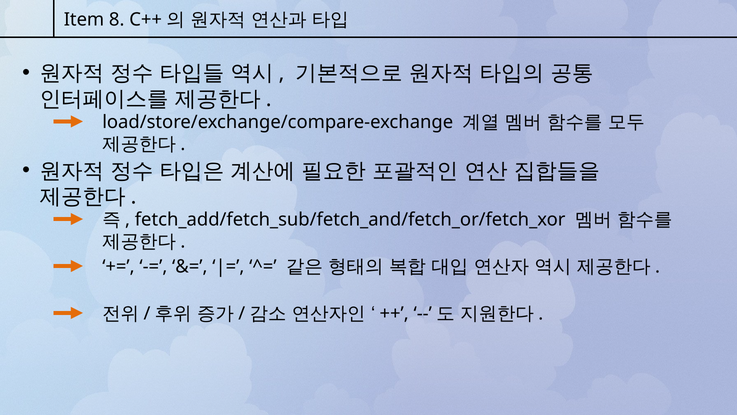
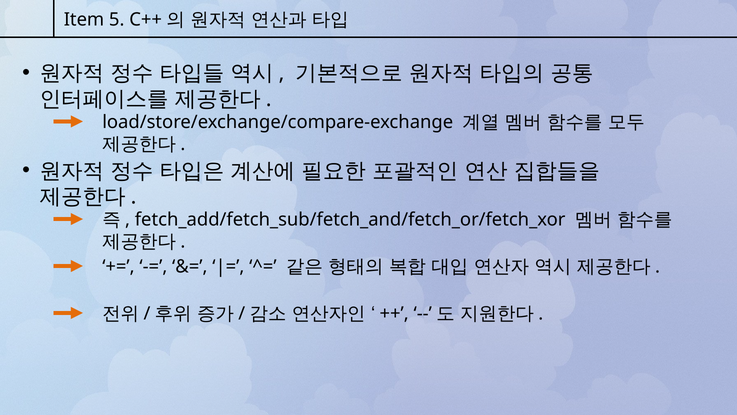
8: 8 -> 5
